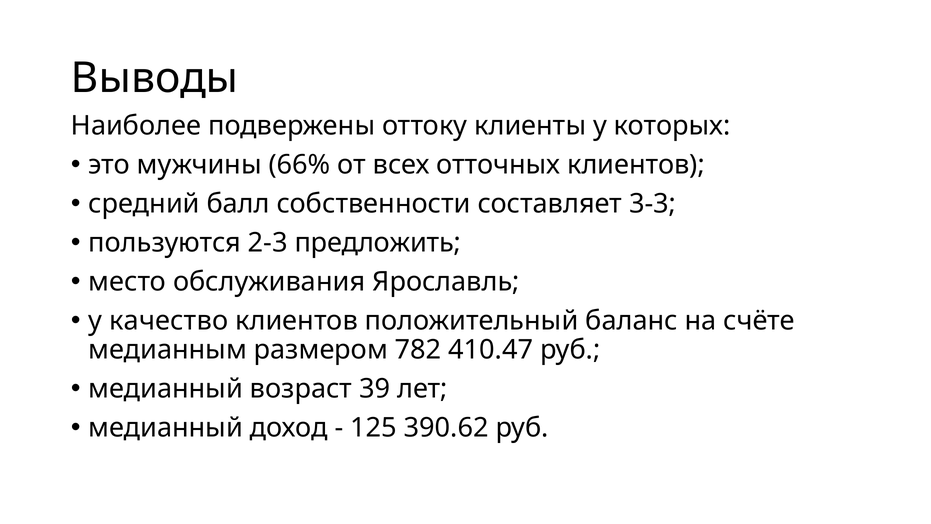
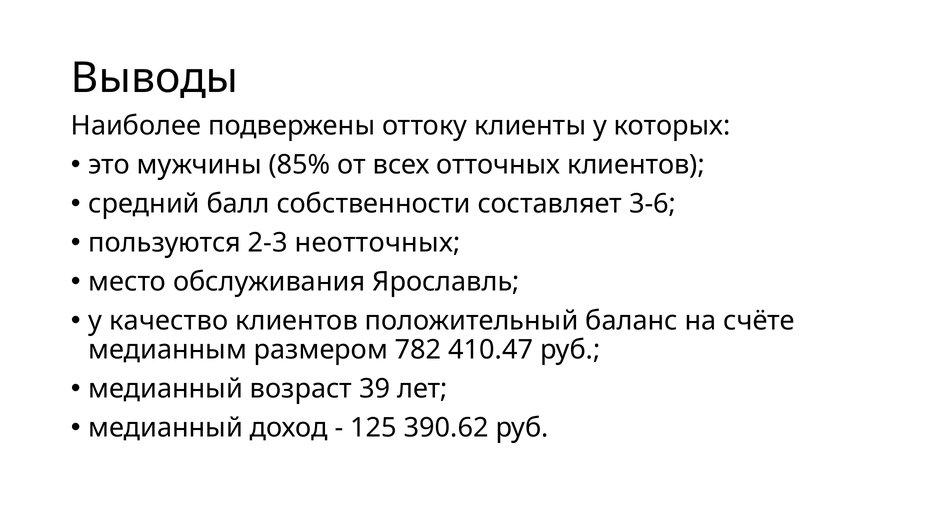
66%: 66% -> 85%
3-3: 3-3 -> 3-6
предложить: предложить -> неотточных
